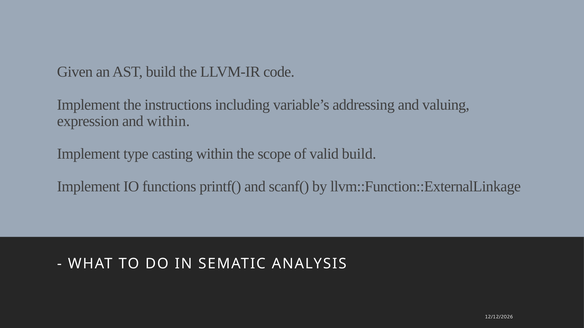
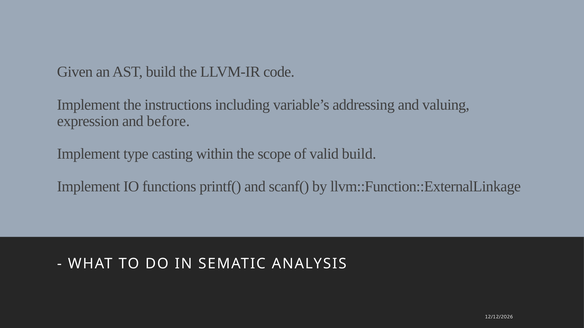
and within: within -> before
